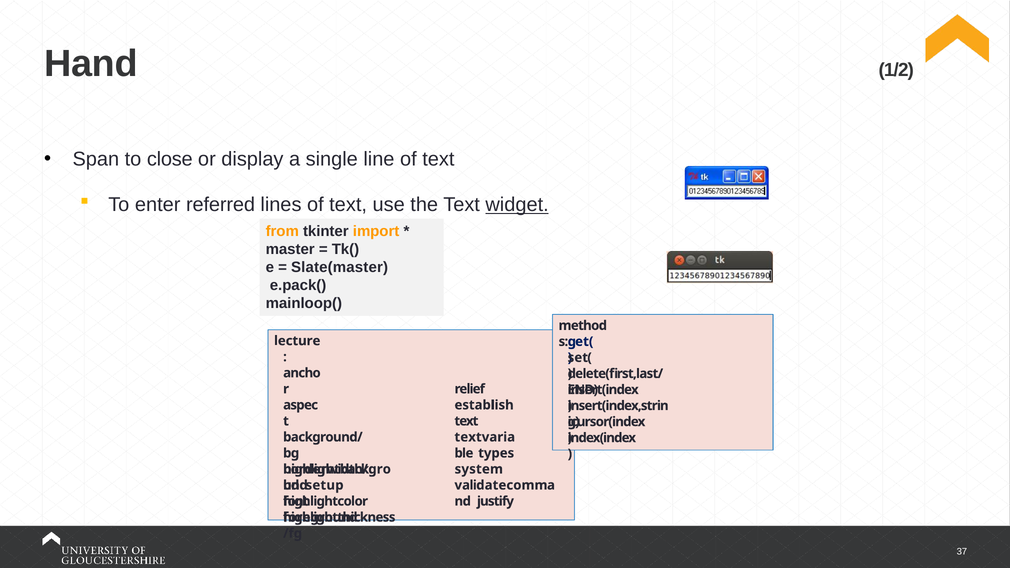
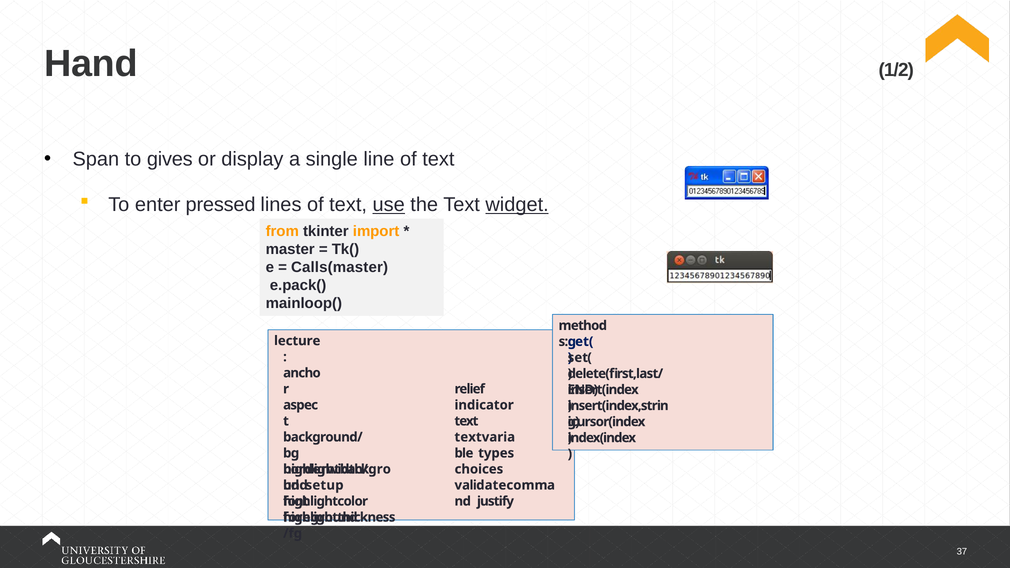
close: close -> gives
referred: referred -> pressed
use underline: none -> present
Slate(master: Slate(master -> Calls(master
establish: establish -> indicator
system: system -> choices
